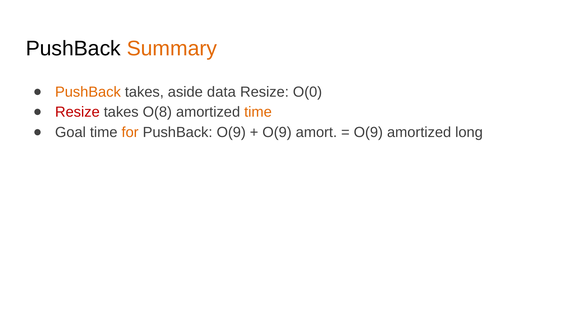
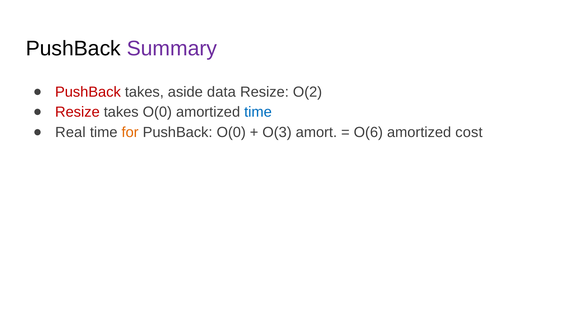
Summary colour: orange -> purple
PushBack at (88, 92) colour: orange -> red
O(0: O(0 -> O(2
takes O(8: O(8 -> O(0
time at (258, 112) colour: orange -> blue
Goal: Goal -> Real
PushBack O(9: O(9 -> O(0
O(9 at (277, 132): O(9 -> O(3
O(9 at (368, 132): O(9 -> O(6
long: long -> cost
